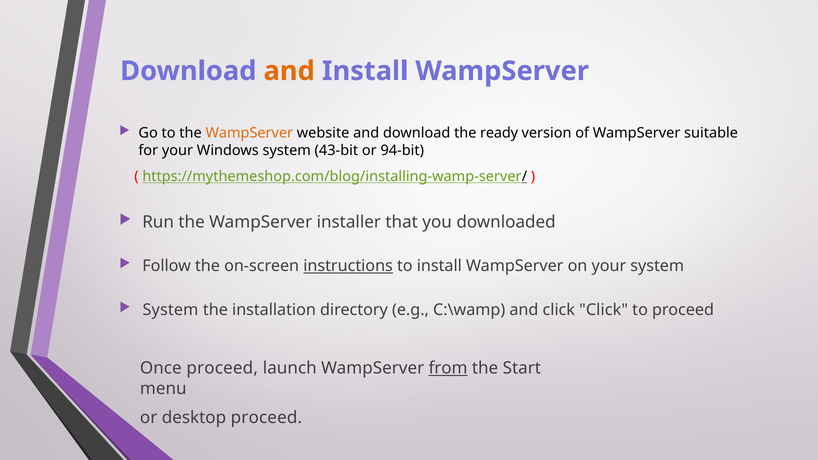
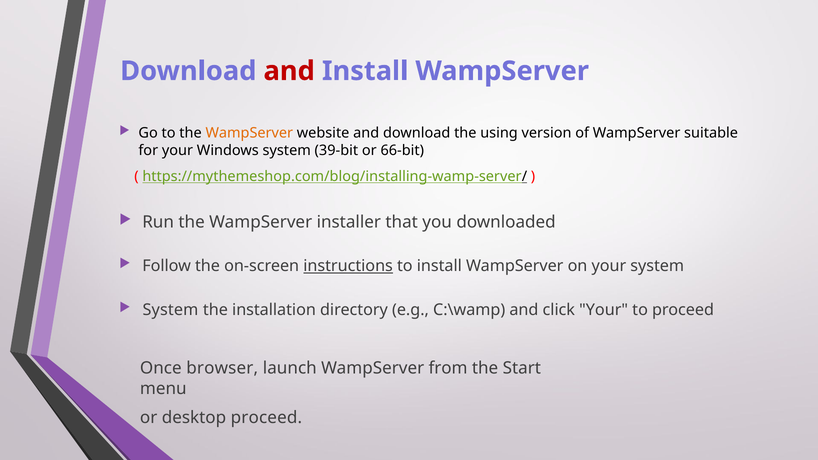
and at (289, 71) colour: orange -> red
ready: ready -> using
43-bit: 43-bit -> 39-bit
94-bit: 94-bit -> 66-bit
click Click: Click -> Your
Once proceed: proceed -> browser
from underline: present -> none
